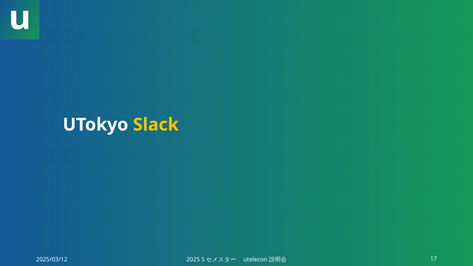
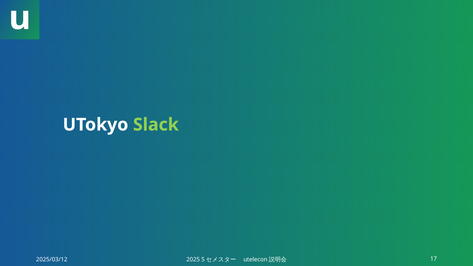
Slack colour: yellow -> light green
